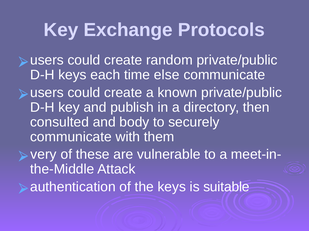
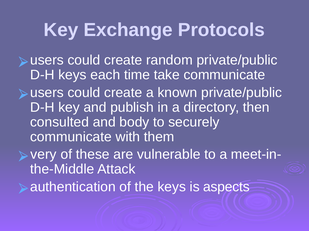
else: else -> take
suitable: suitable -> aspects
